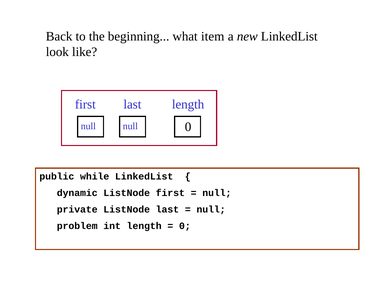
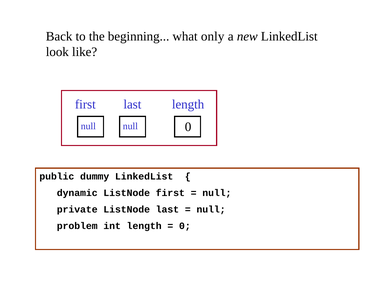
item: item -> only
while: while -> dummy
